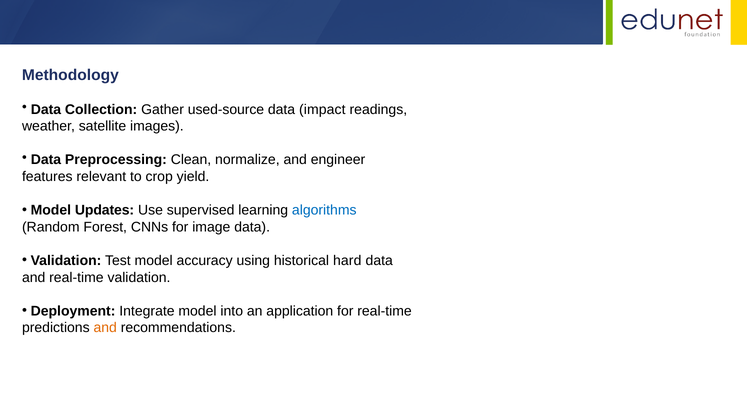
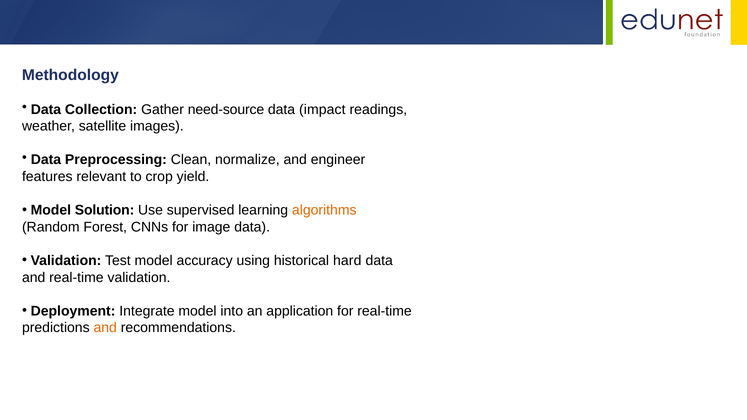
used-source: used-source -> need-source
Updates: Updates -> Solution
algorithms colour: blue -> orange
